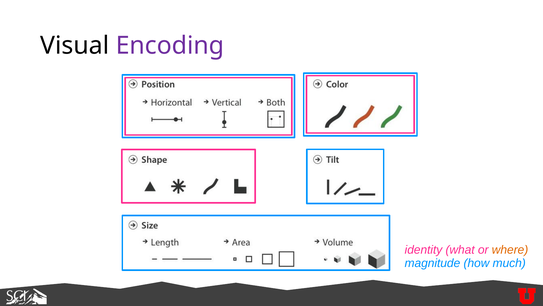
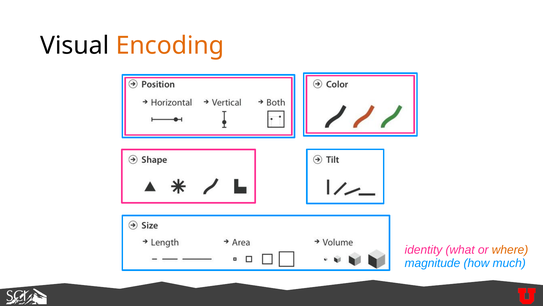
Encoding colour: purple -> orange
